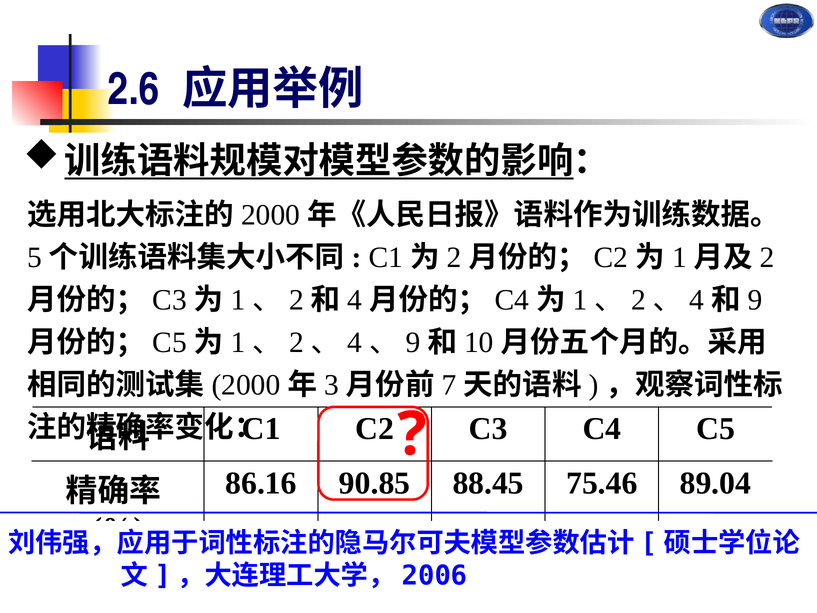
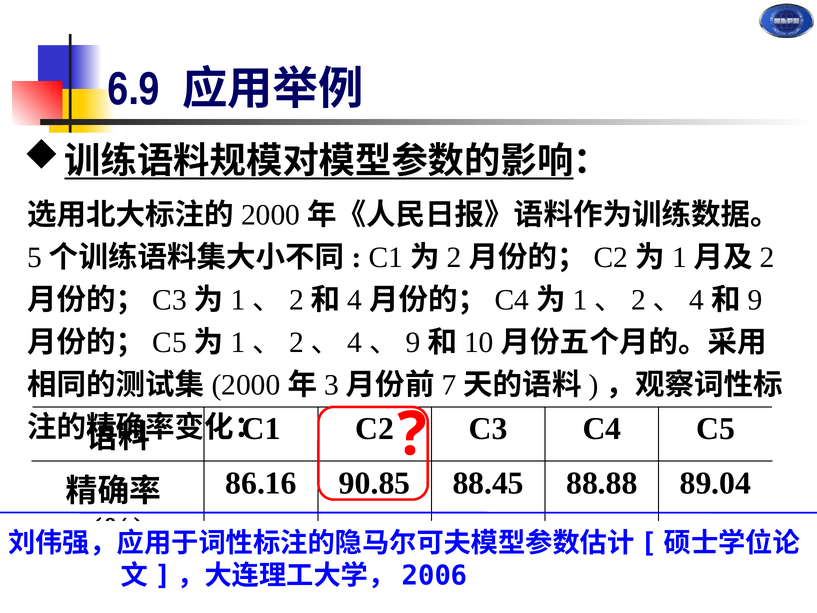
2.6: 2.6 -> 6.9
75.46: 75.46 -> 88.88
